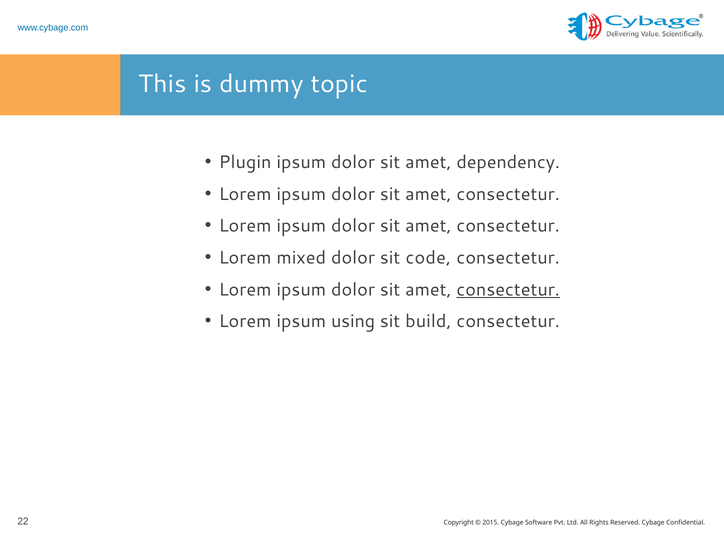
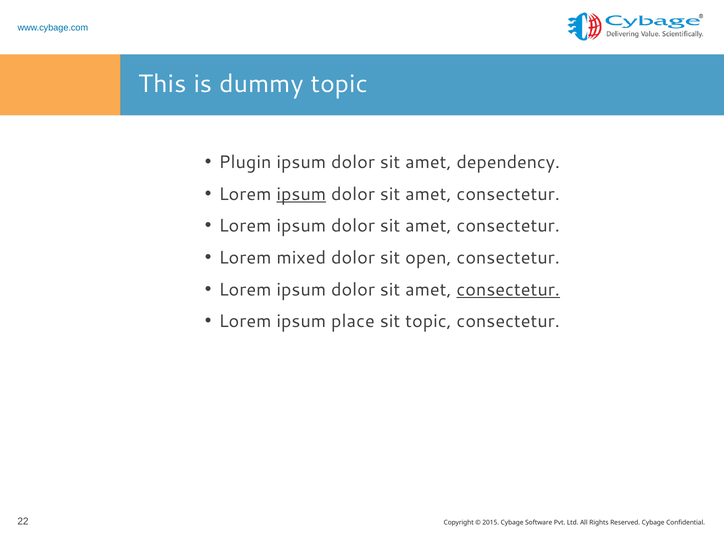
ipsum at (301, 194) underline: none -> present
code: code -> open
ipsum using: using -> place
sit build: build -> topic
